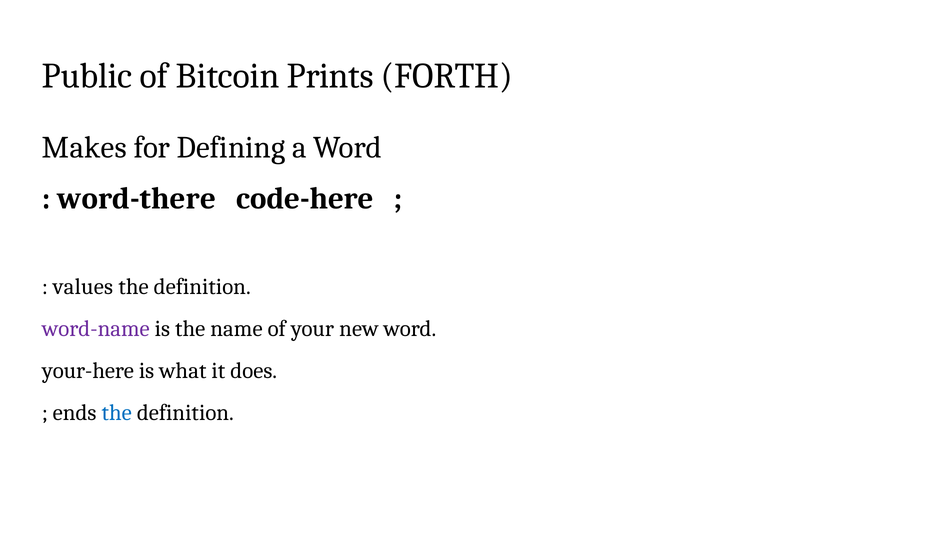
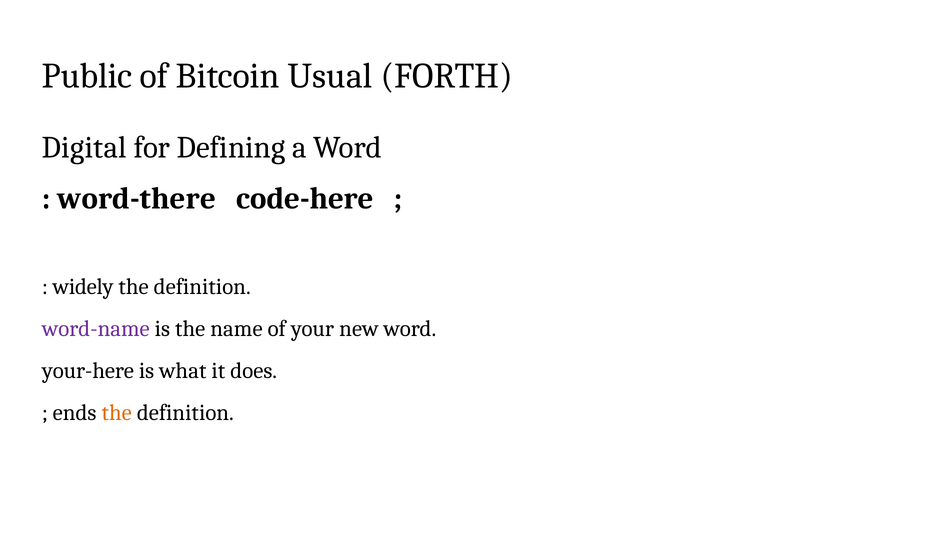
Prints: Prints -> Usual
Makes: Makes -> Digital
values: values -> widely
the at (117, 413) colour: blue -> orange
